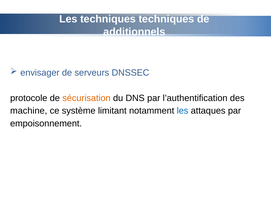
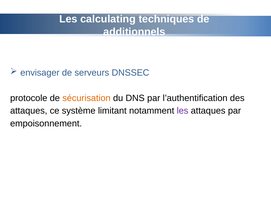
Les techniques: techniques -> calculating
machine at (29, 110): machine -> attaques
les at (183, 110) colour: blue -> purple
